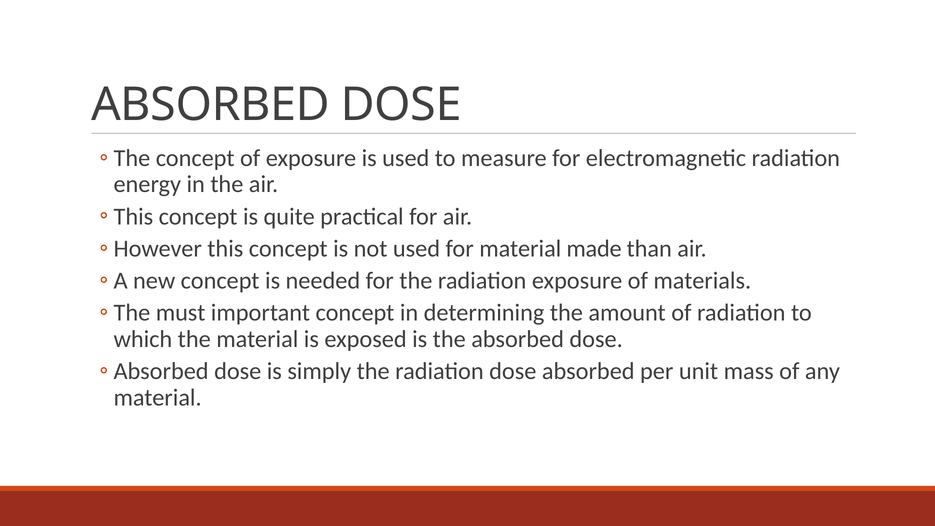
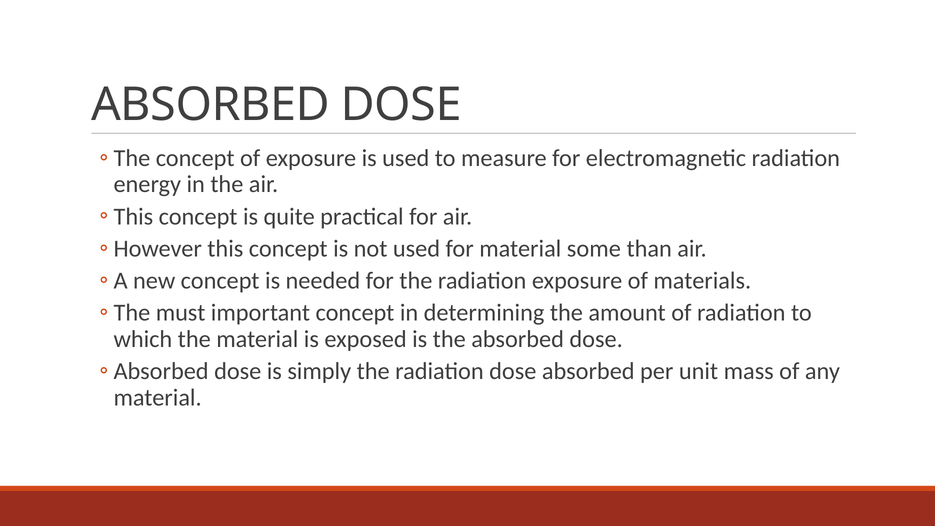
made: made -> some
